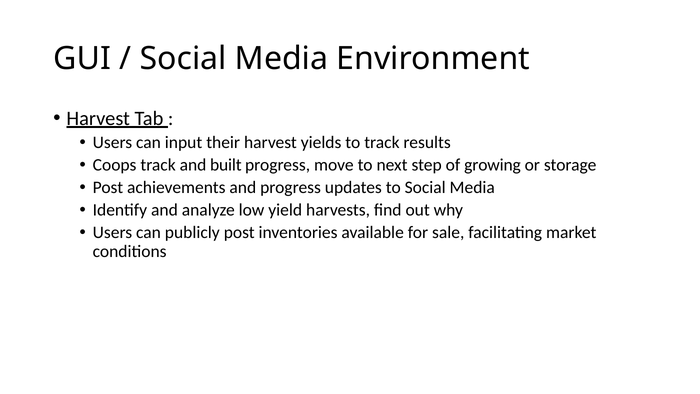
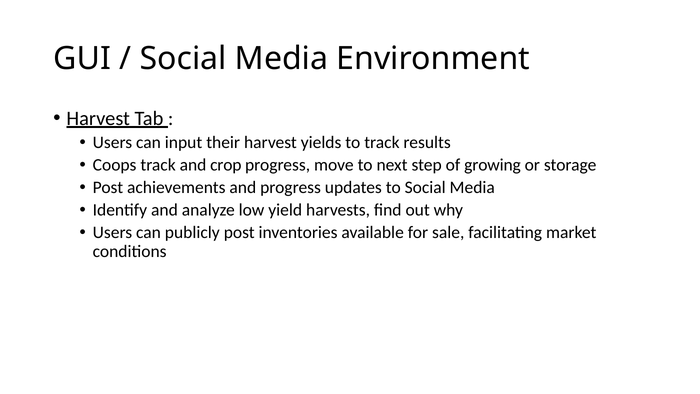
built: built -> crop
